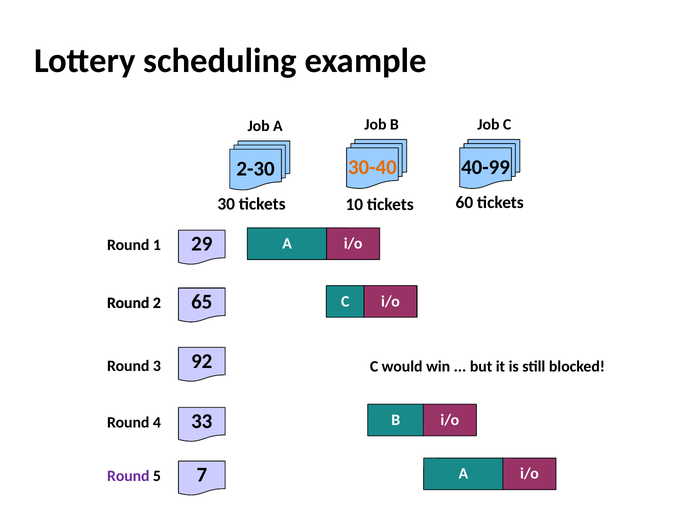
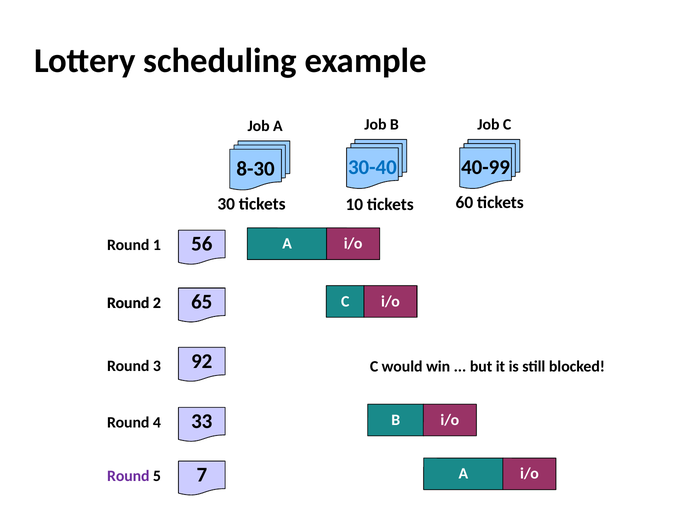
30-40 colour: orange -> blue
2-30: 2-30 -> 8-30
29: 29 -> 56
